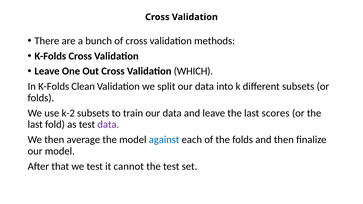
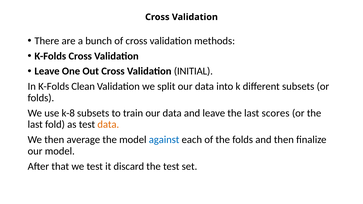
WHICH: WHICH -> INITIAL
k-2: k-2 -> k-8
data at (108, 125) colour: purple -> orange
cannot: cannot -> discard
